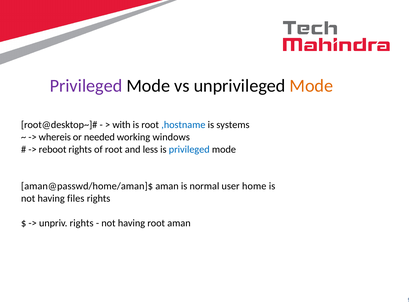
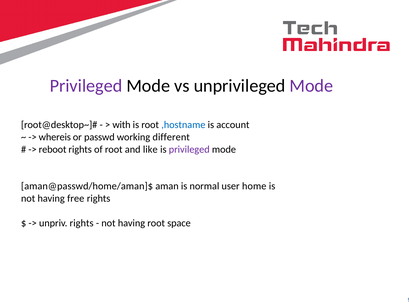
Mode at (311, 86) colour: orange -> purple
systems: systems -> account
needed: needed -> passwd
windows: windows -> different
less: less -> like
privileged at (189, 149) colour: blue -> purple
files: files -> free
root aman: aman -> space
